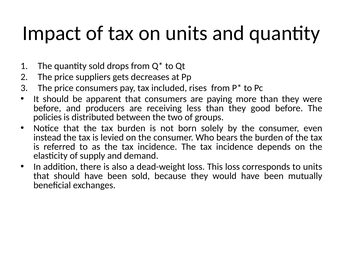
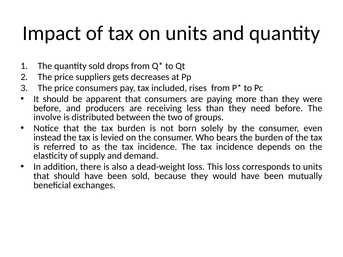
good: good -> need
policies: policies -> involve
